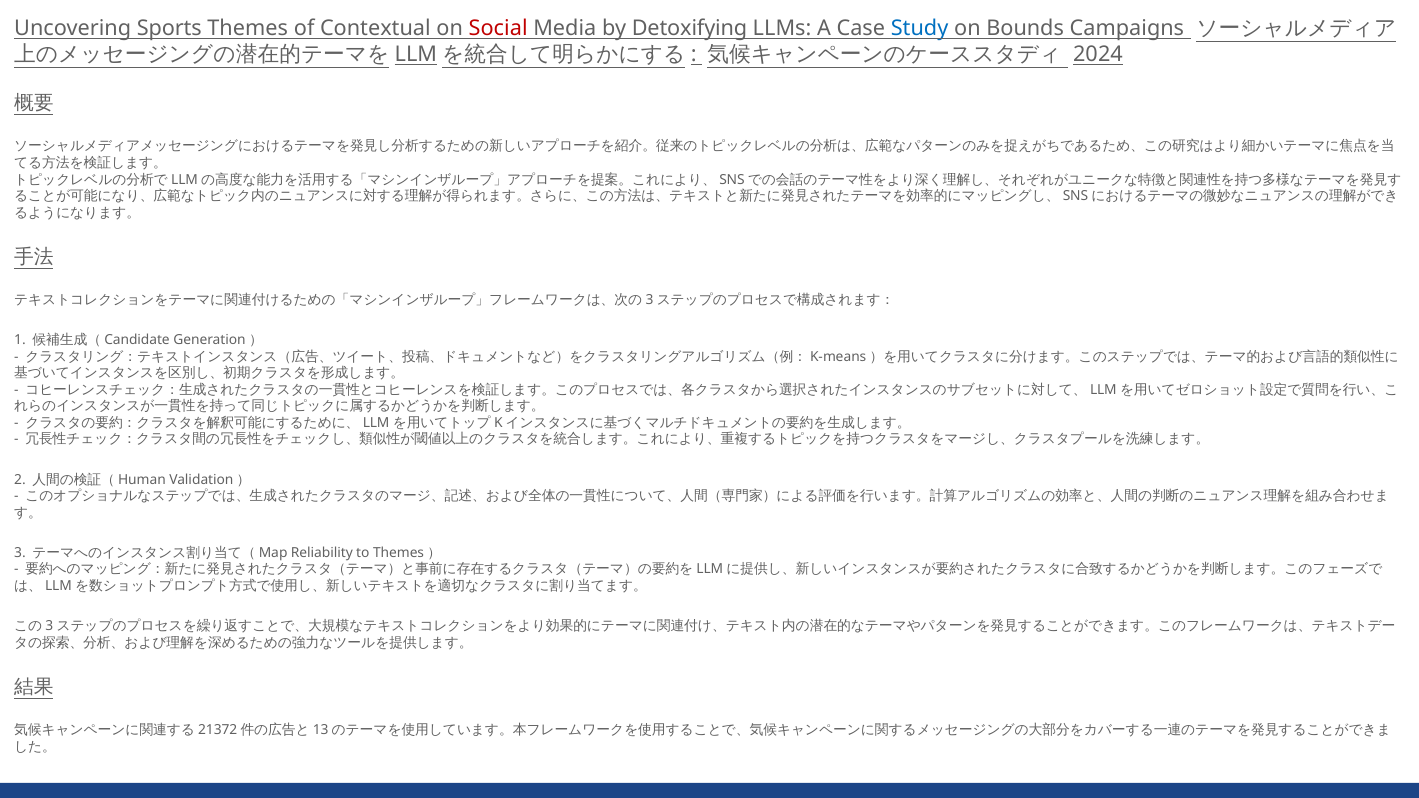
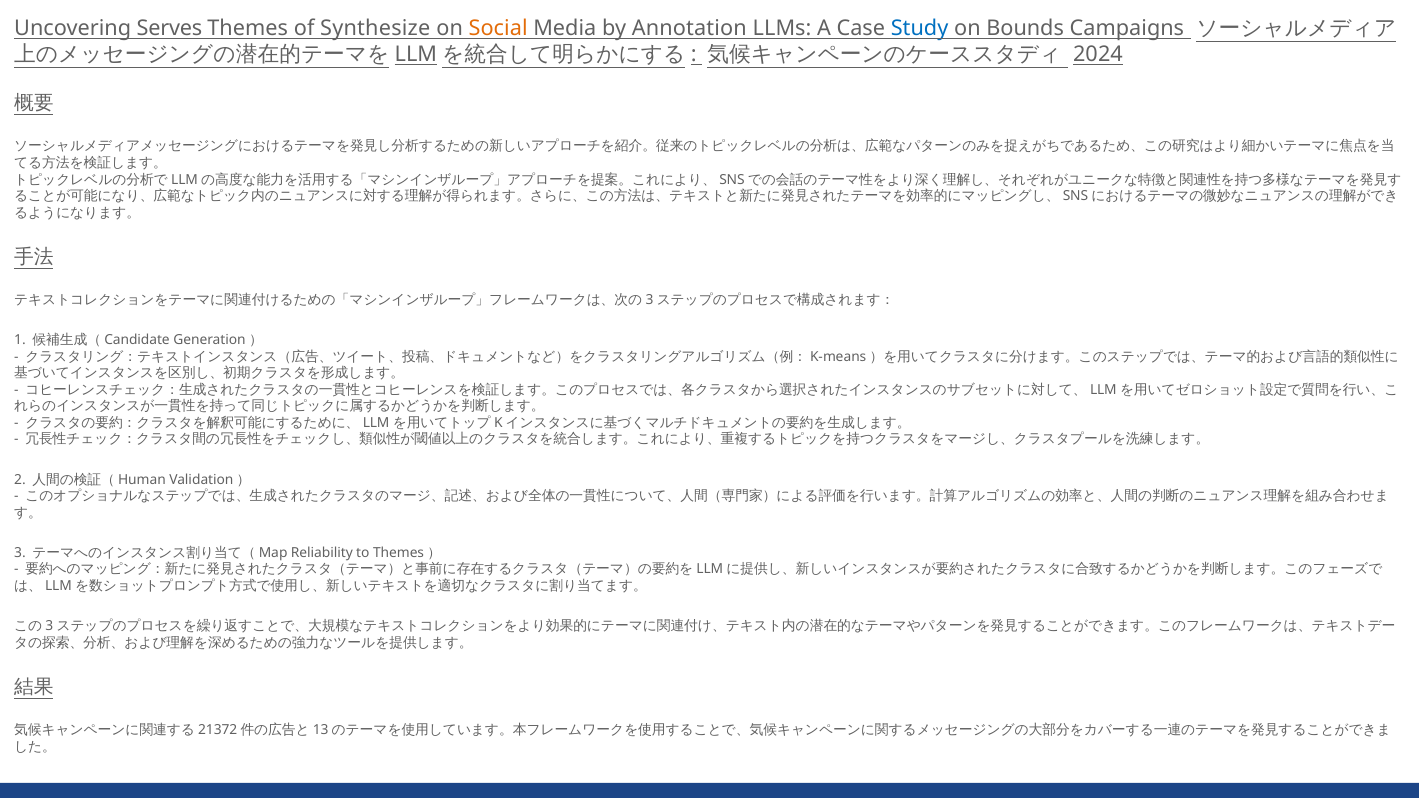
Sports: Sports -> Serves
Contextual: Contextual -> Synthesize
Social colour: red -> orange
Detoxifying: Detoxifying -> Annotation
